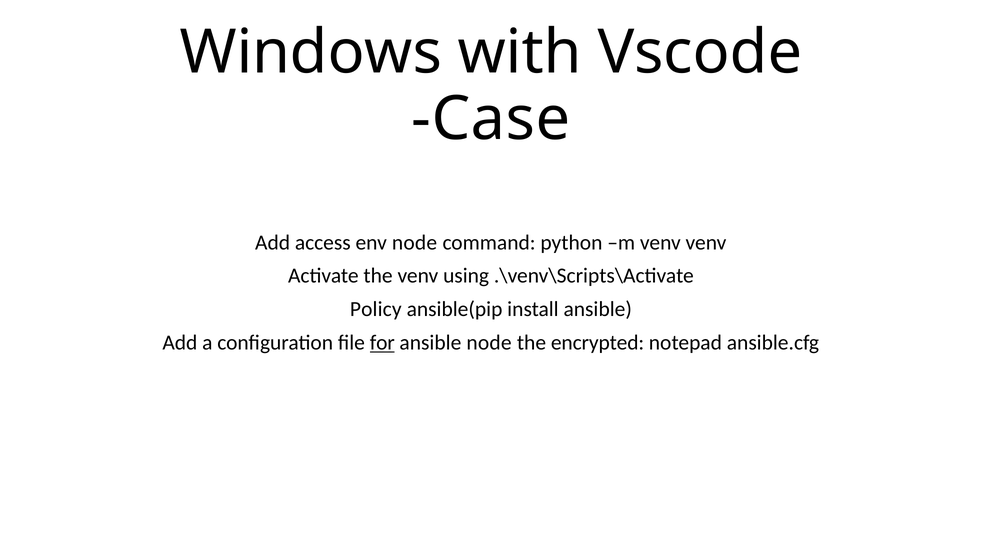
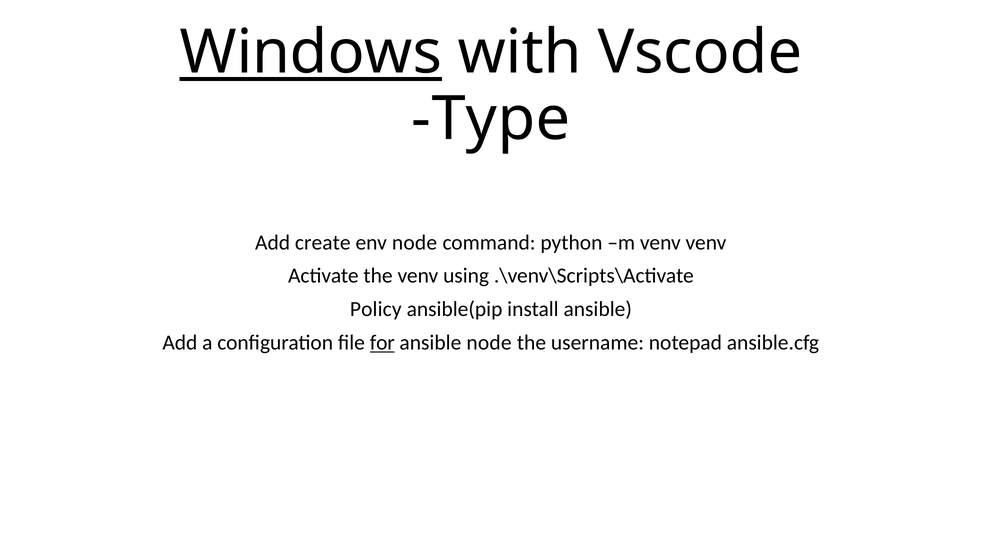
Windows underline: none -> present
Case: Case -> Type
access: access -> create
encrypted: encrypted -> username
